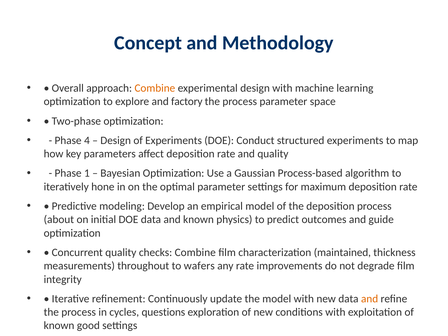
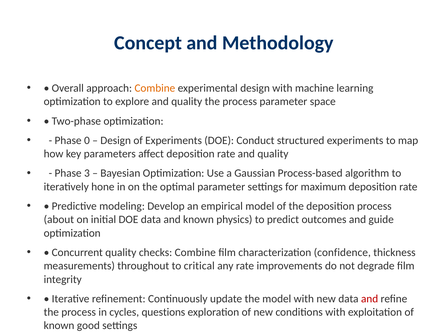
explore and factory: factory -> quality
4: 4 -> 0
1: 1 -> 3
maintained: maintained -> confidence
wafers: wafers -> critical
and at (370, 299) colour: orange -> red
